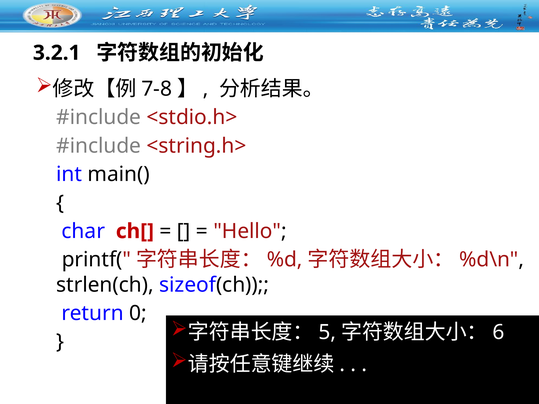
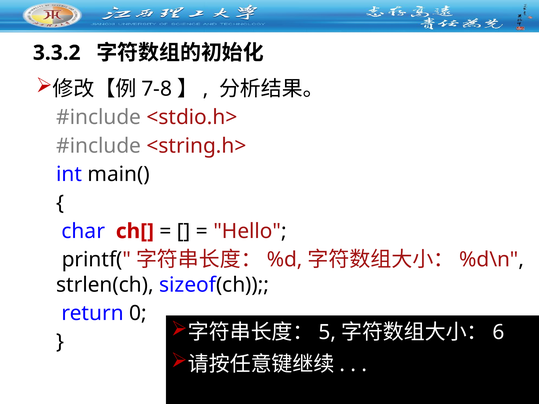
3.2.1: 3.2.1 -> 3.3.2
